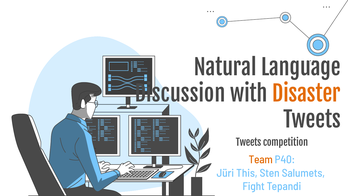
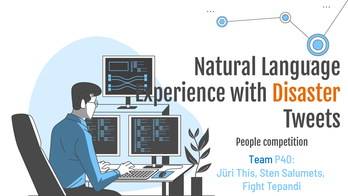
Discussion: Discussion -> Experience
Tweets at (248, 142): Tweets -> People
Team colour: orange -> blue
